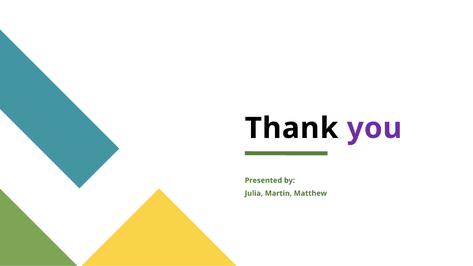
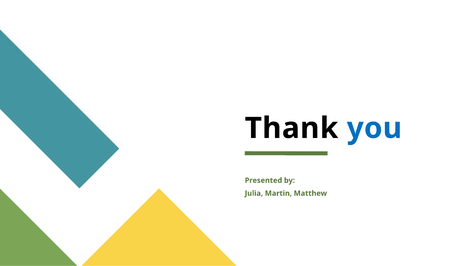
you colour: purple -> blue
